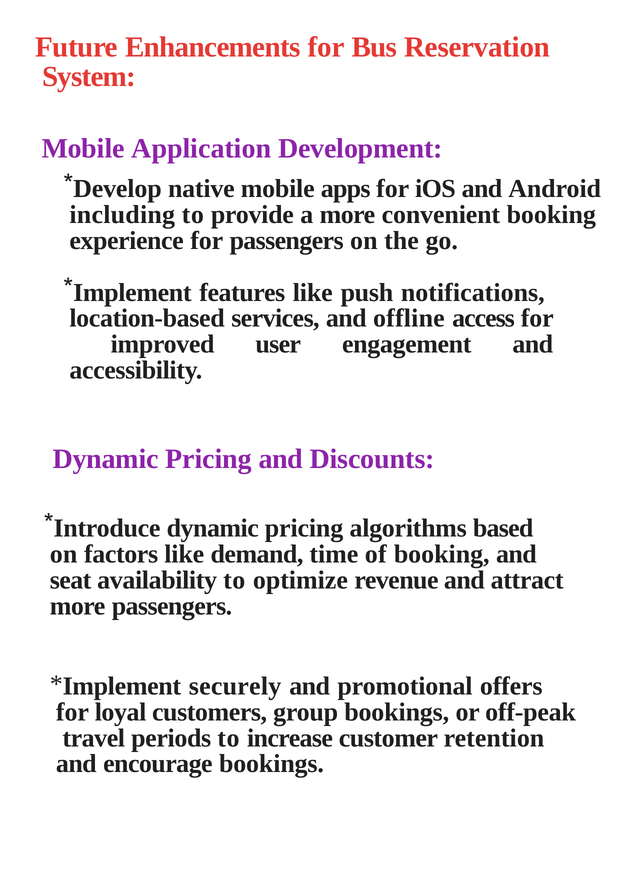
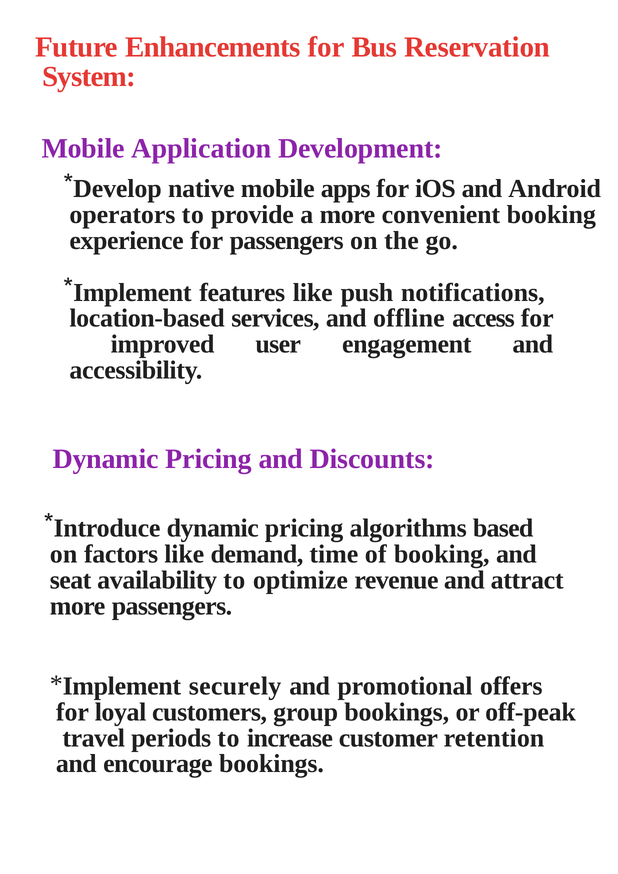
including: including -> operators
